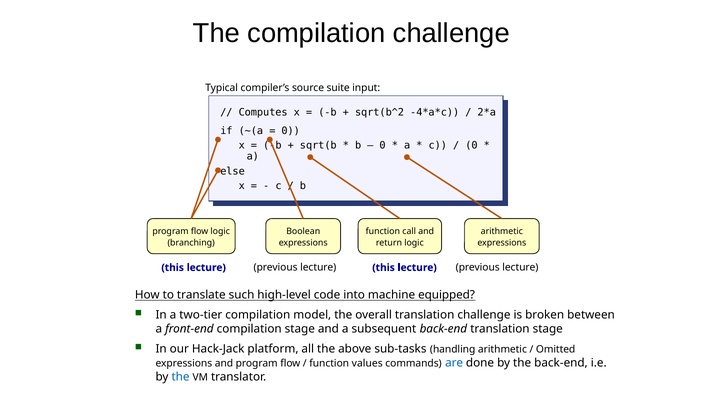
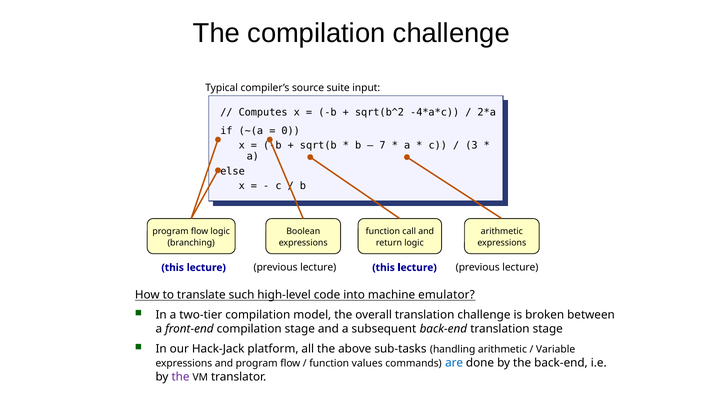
0 at (383, 146): 0 -> 7
0 at (471, 146): 0 -> 3
equipped: equipped -> emulator
Omitted: Omitted -> Variable
the at (181, 377) colour: blue -> purple
